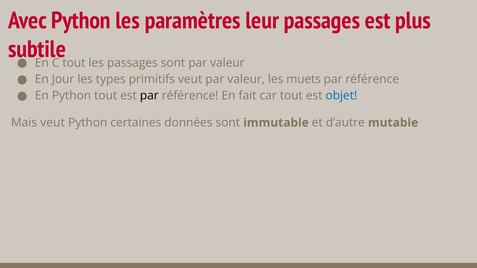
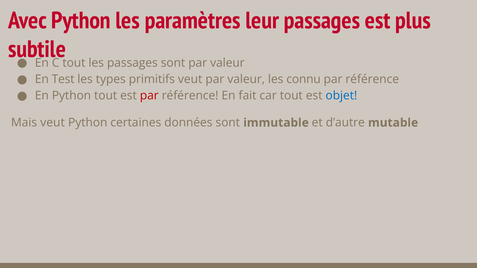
Jour: Jour -> Test
muets: muets -> connu
par at (149, 96) colour: black -> red
